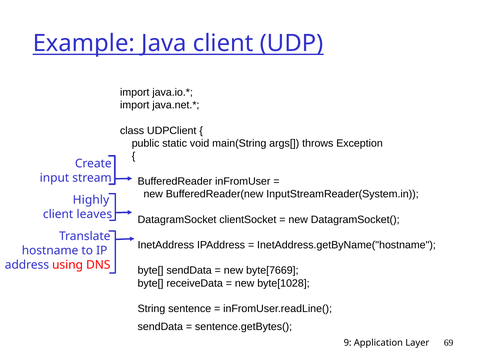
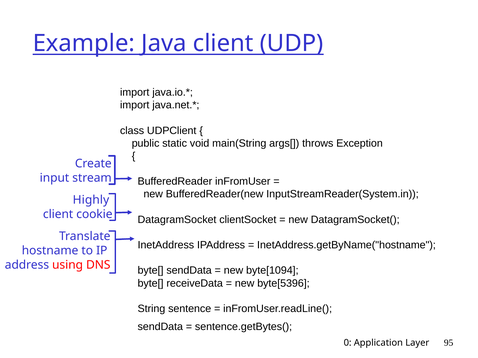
leaves: leaves -> cookie
byte[7669: byte[7669 -> byte[1094
byte[1028: byte[1028 -> byte[5396
9: 9 -> 0
69: 69 -> 95
